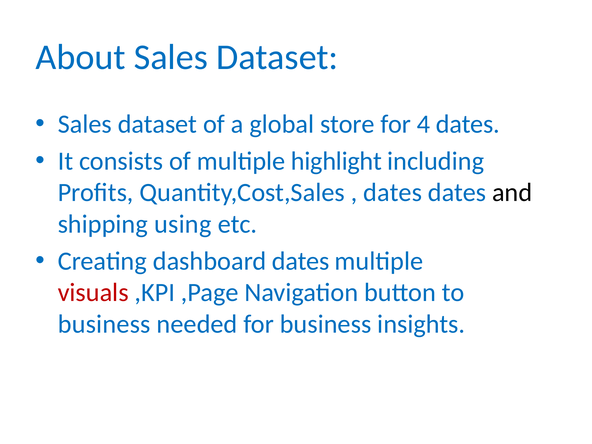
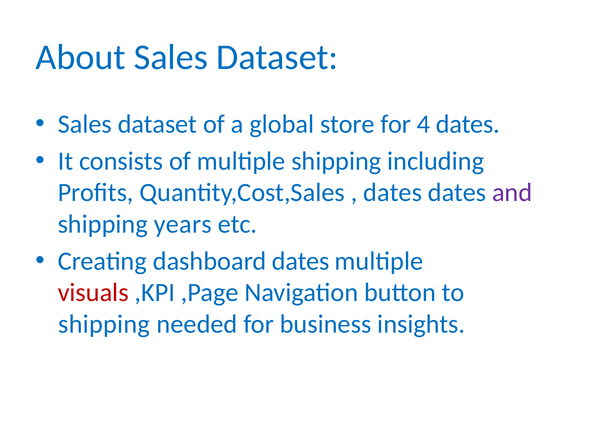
multiple highlight: highlight -> shipping
and colour: black -> purple
using: using -> years
business at (104, 324): business -> shipping
